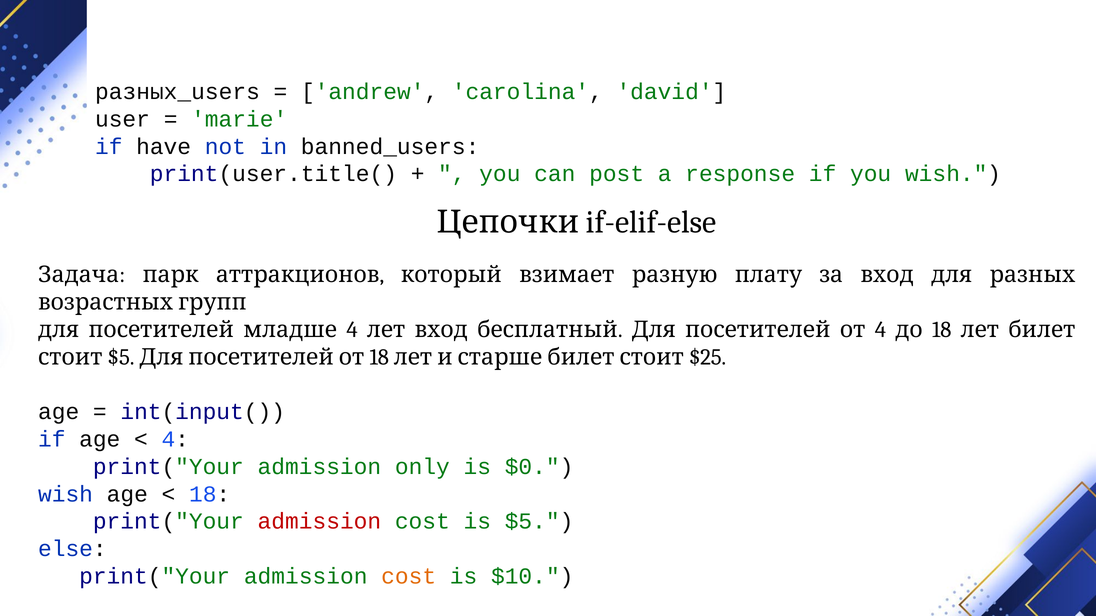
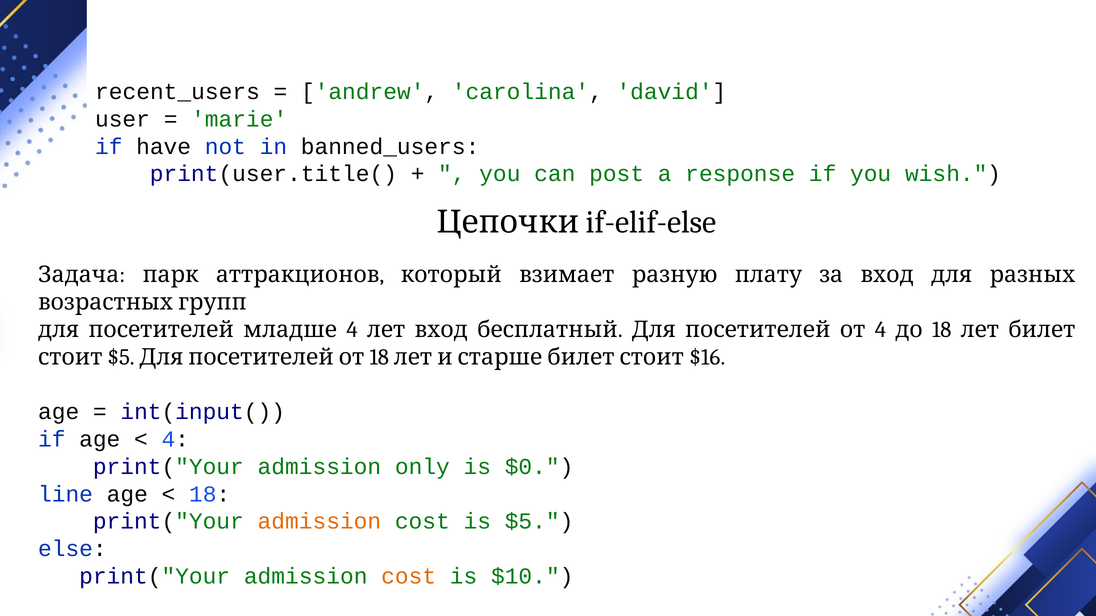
разных_users: разных_users -> recent_users
$25: $25 -> $16
wish at (66, 494): wish -> line
admission at (319, 522) colour: red -> orange
